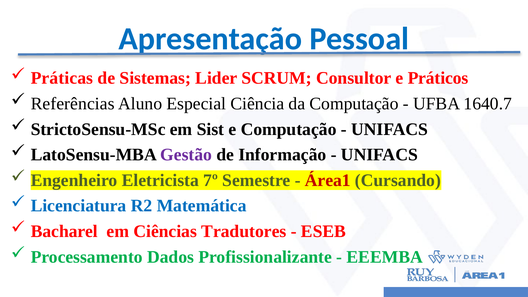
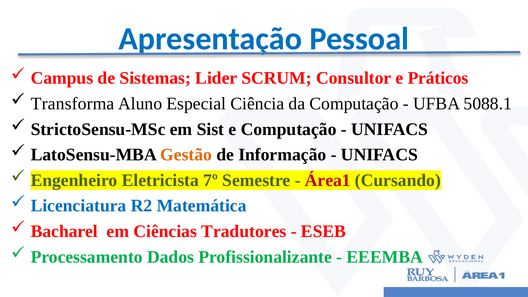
Práticas: Práticas -> Campus
Referências: Referências -> Transforma
1640.7: 1640.7 -> 5088.1
Gestão colour: purple -> orange
